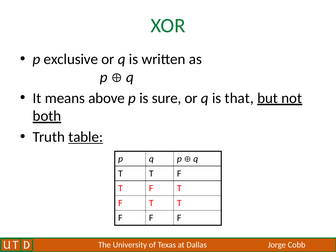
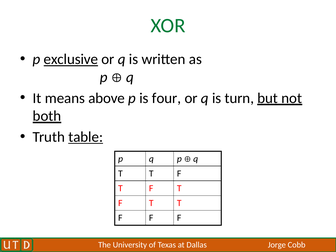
exclusive underline: none -> present
sure: sure -> four
that: that -> turn
